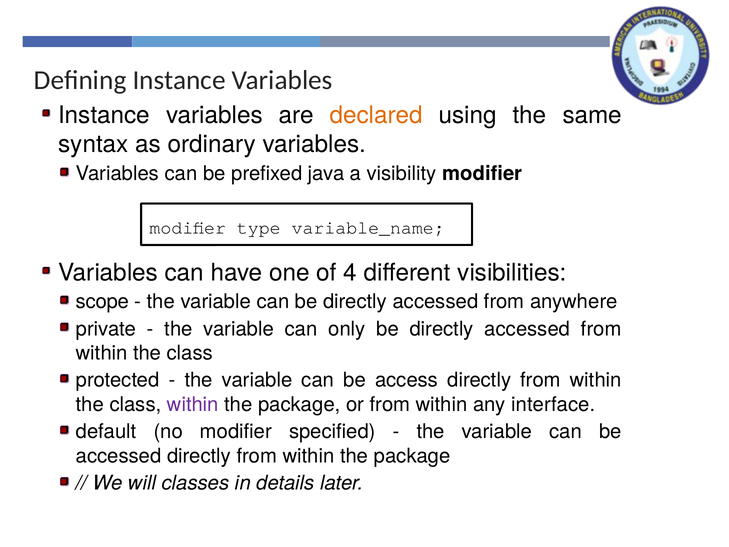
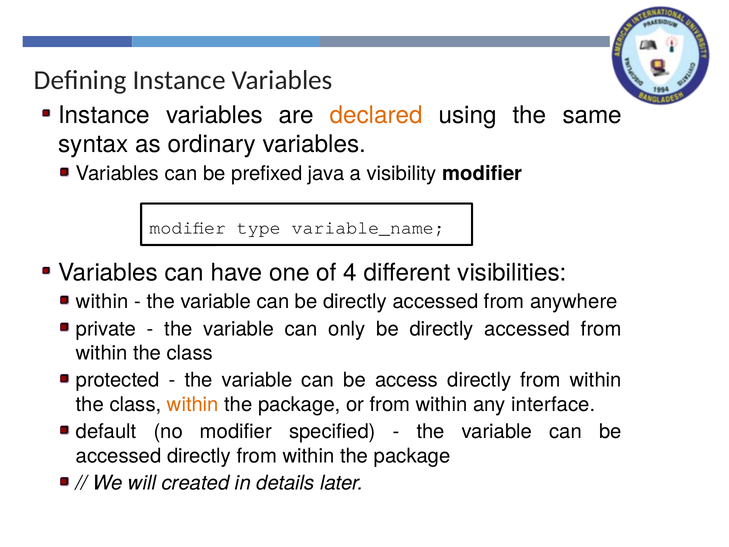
scope at (102, 302): scope -> within
within at (193, 404) colour: purple -> orange
classes: classes -> created
